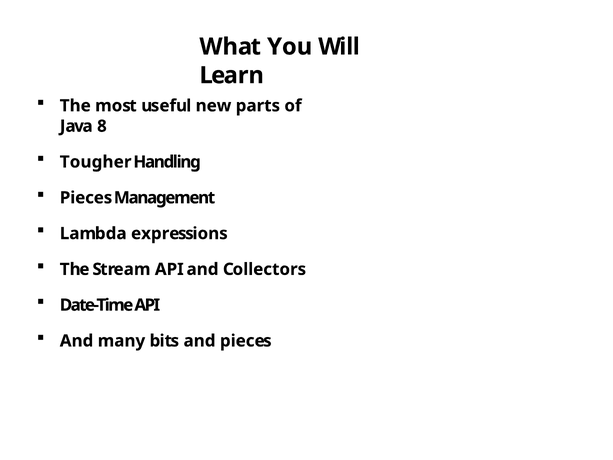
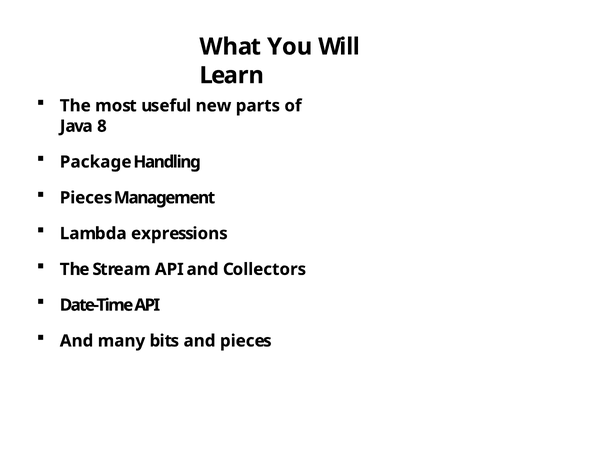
Tougher: Tougher -> Package
